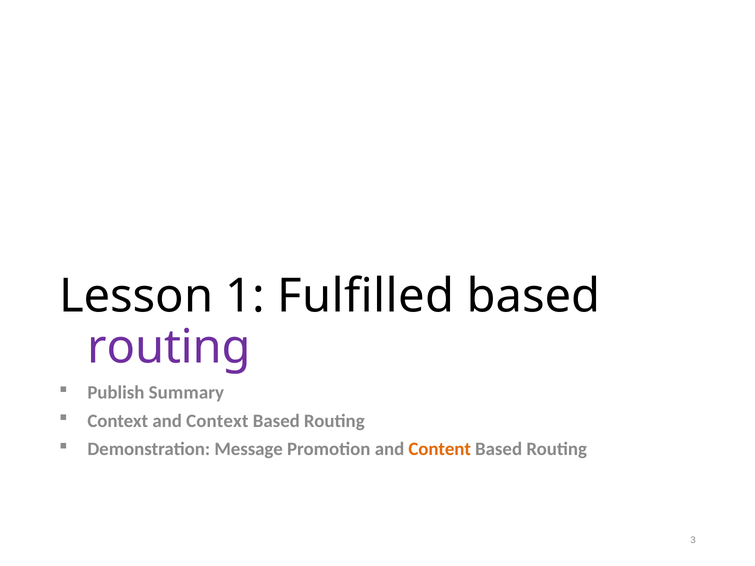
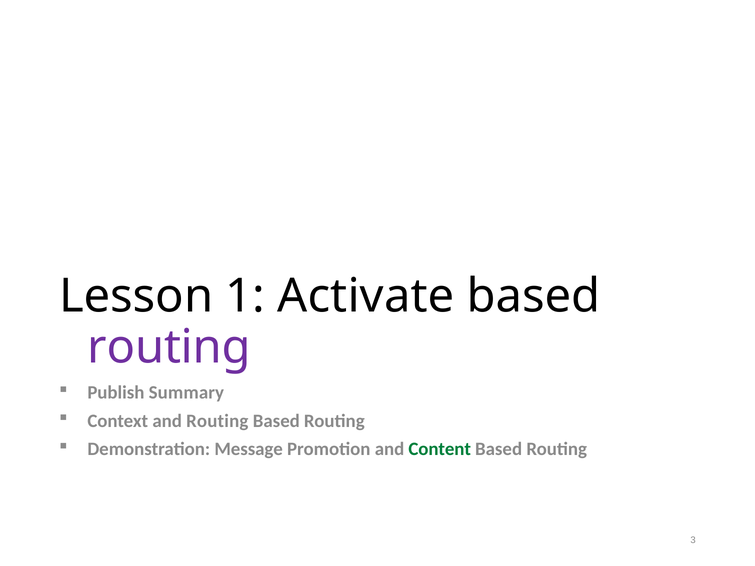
Fulfilled: Fulfilled -> Activate
and Context: Context -> Routing
Content colour: orange -> green
